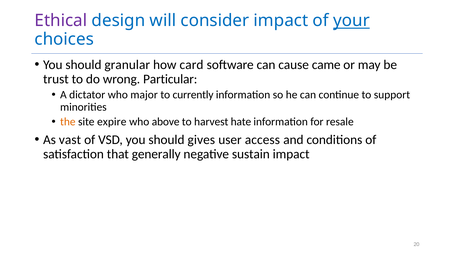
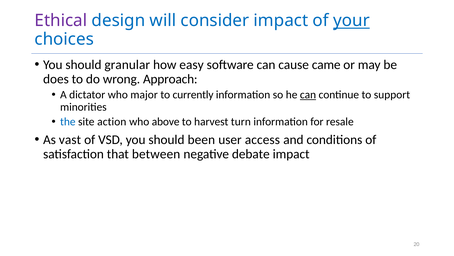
card: card -> easy
trust: trust -> does
Particular: Particular -> Approach
can at (308, 95) underline: none -> present
the colour: orange -> blue
expire: expire -> action
hate: hate -> turn
gives: gives -> been
generally: generally -> between
sustain: sustain -> debate
